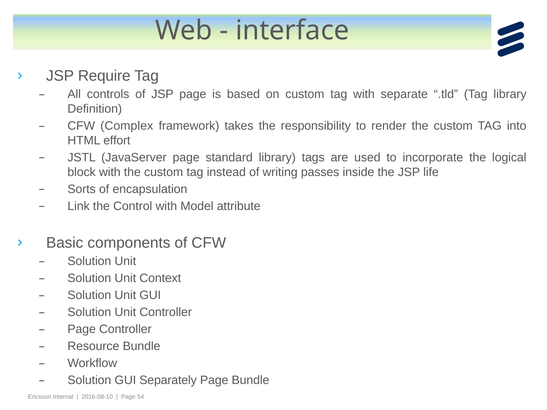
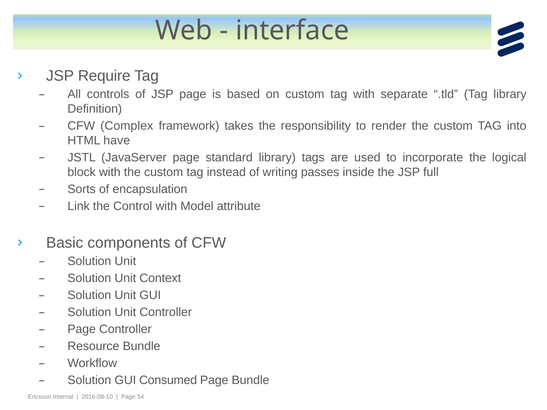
effort: effort -> have
life: life -> full
Separately: Separately -> Consumed
